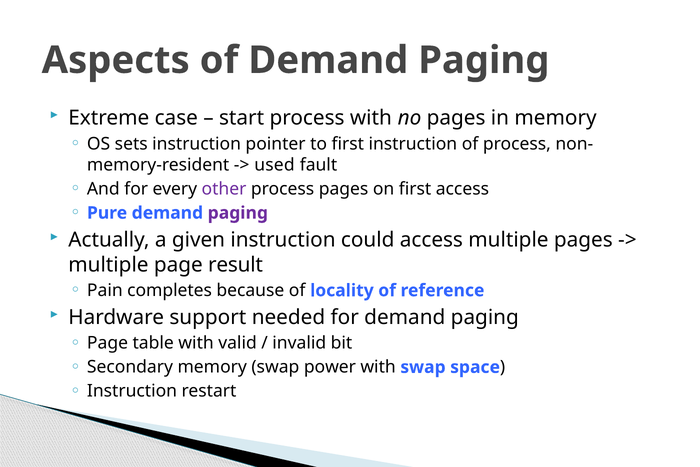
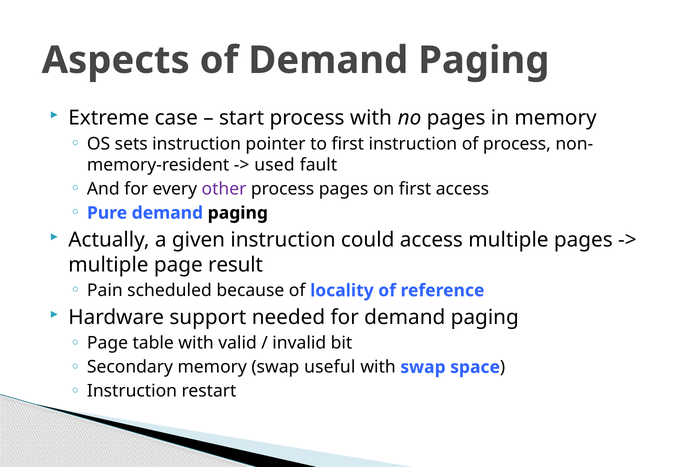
paging at (238, 213) colour: purple -> black
completes: completes -> scheduled
power: power -> useful
